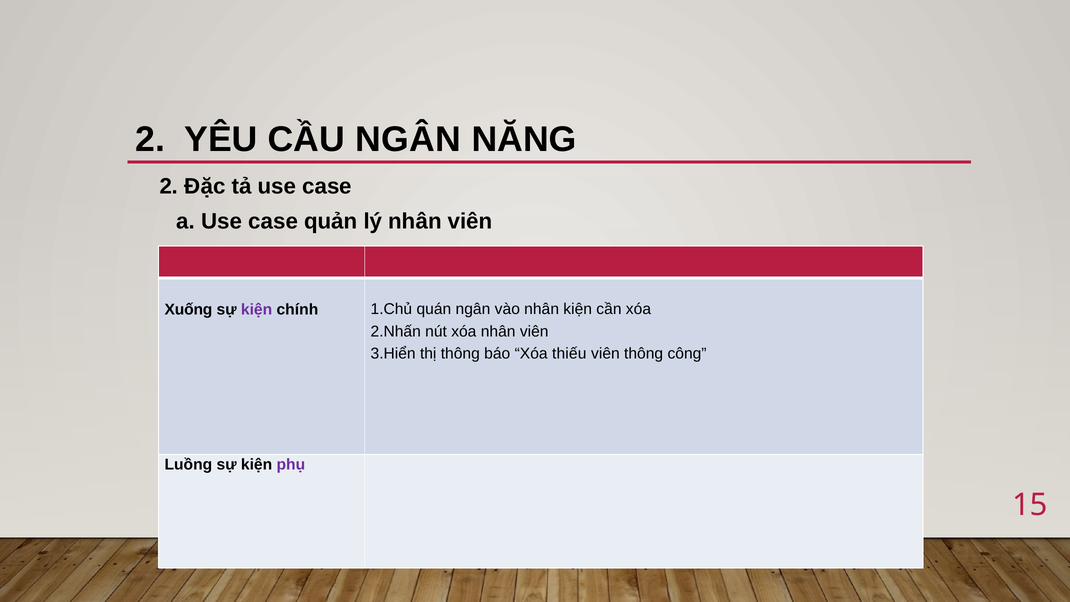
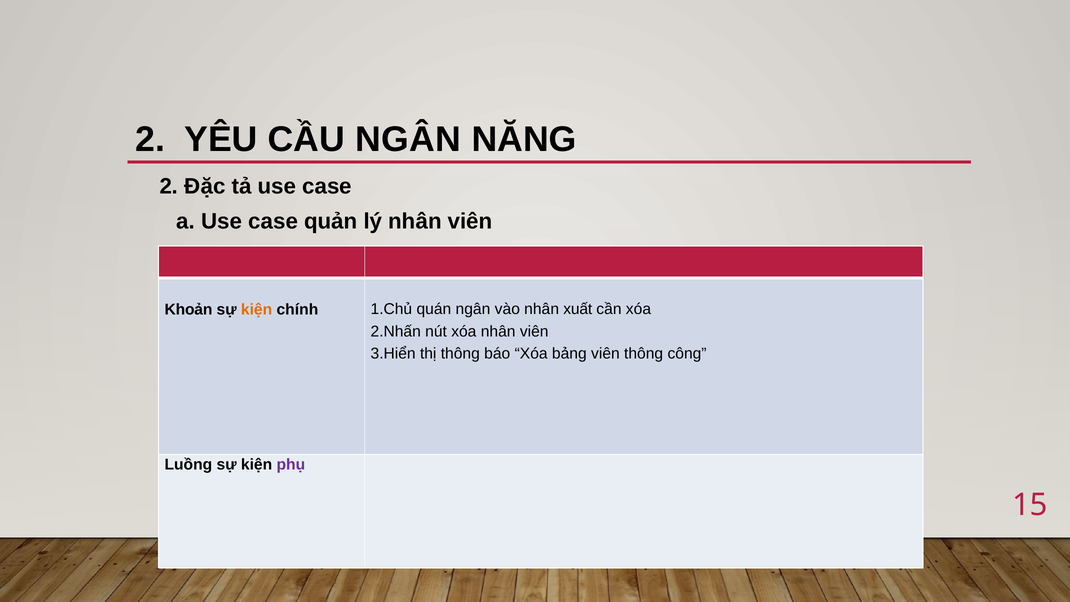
Xuống: Xuống -> Khoản
kiện at (257, 310) colour: purple -> orange
nhân kiện: kiện -> xuất
thiếu: thiếu -> bảng
